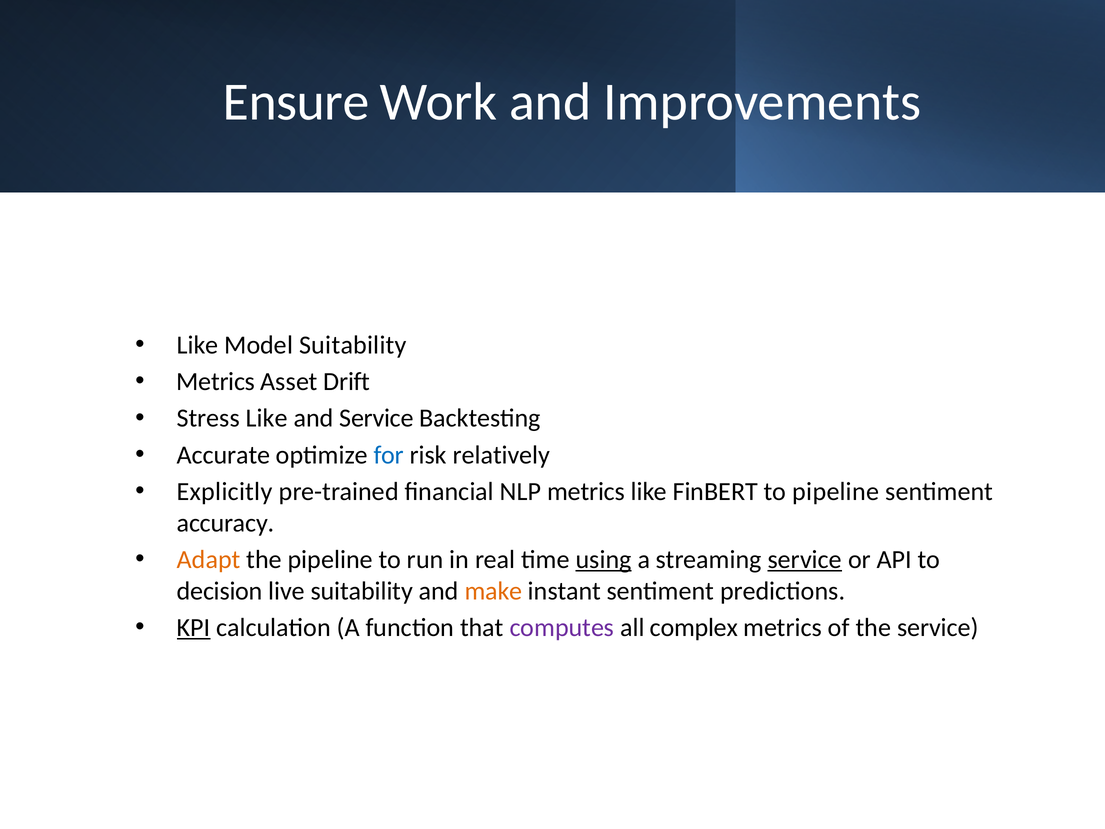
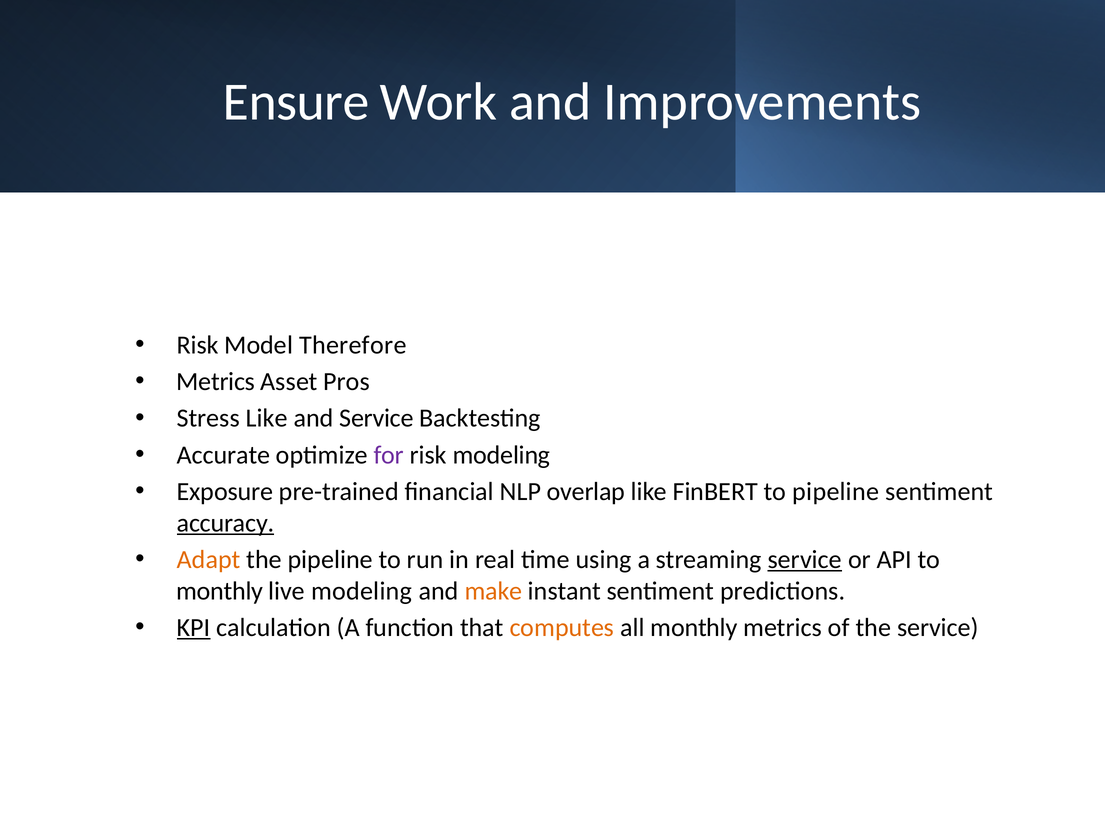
Like at (198, 345): Like -> Risk
Model Suitability: Suitability -> Therefore
Drift: Drift -> Pros
for colour: blue -> purple
risk relatively: relatively -> modeling
Explicitly: Explicitly -> Exposure
NLP metrics: metrics -> overlap
accuracy underline: none -> present
using underline: present -> none
decision at (220, 591): decision -> monthly
live suitability: suitability -> modeling
computes colour: purple -> orange
all complex: complex -> monthly
